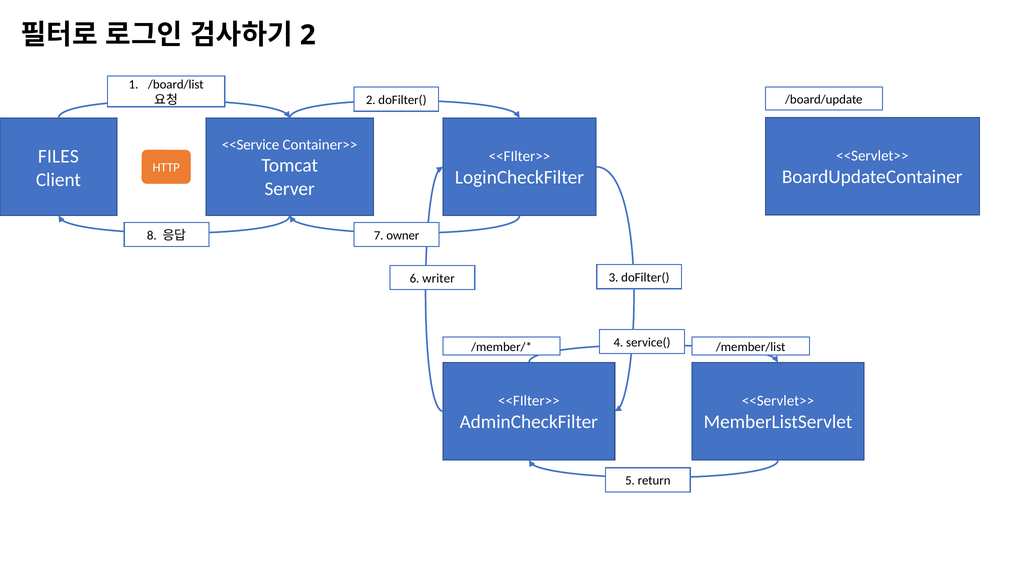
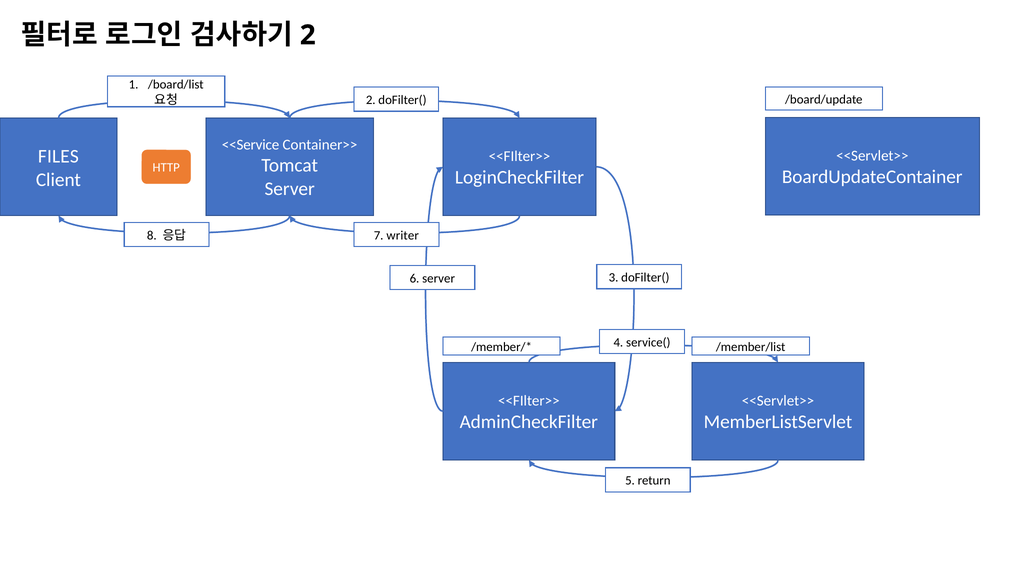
owner: owner -> writer
6 writer: writer -> server
